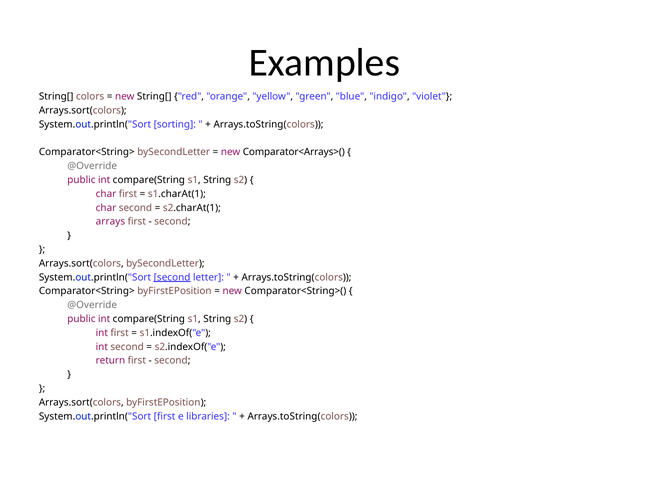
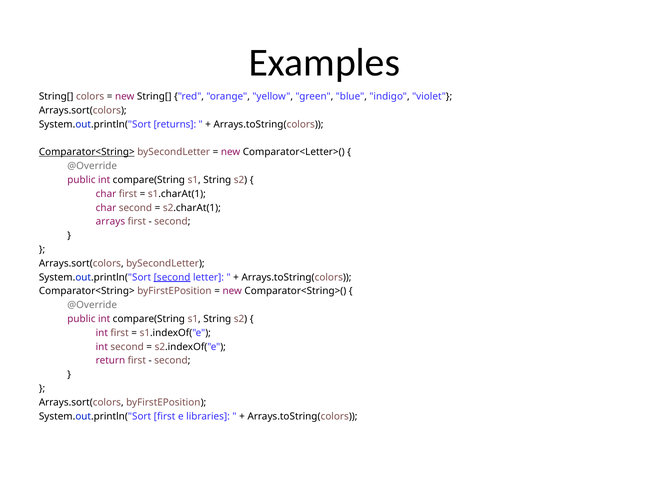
sorting: sorting -> returns
Comparator<String> at (87, 152) underline: none -> present
Comparator<Arrays>(: Comparator<Arrays>( -> Comparator<Letter>(
